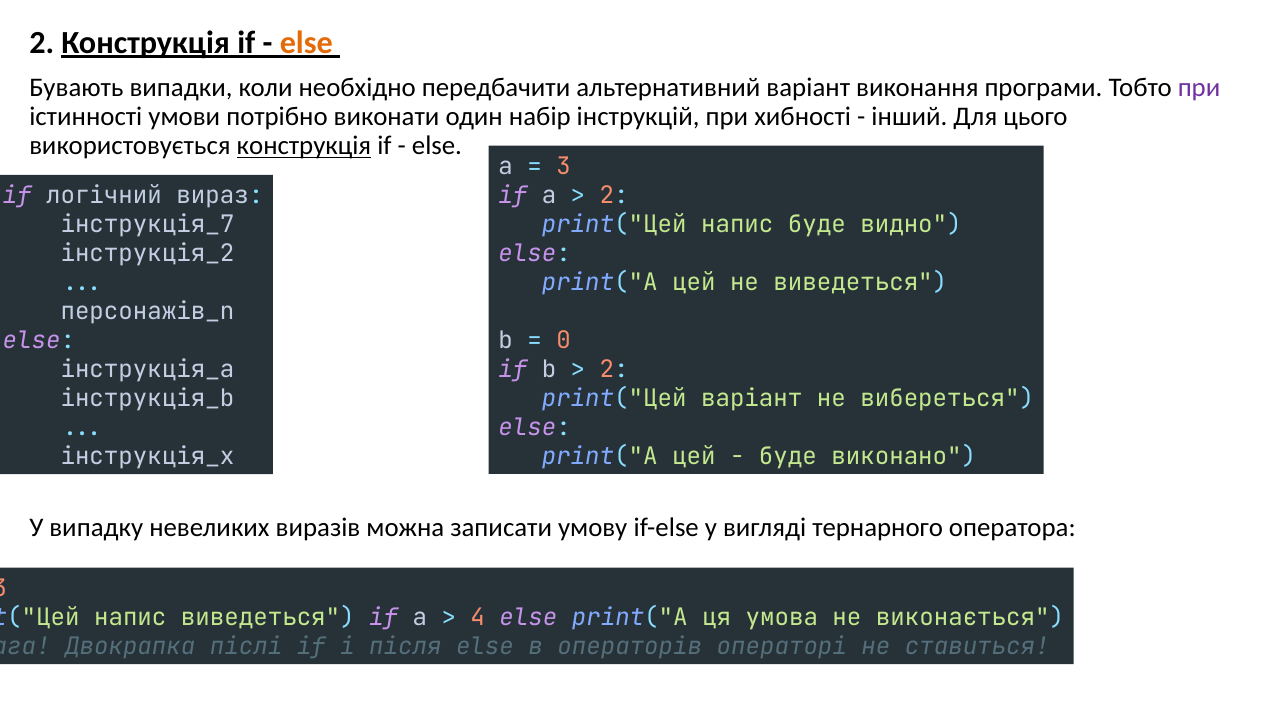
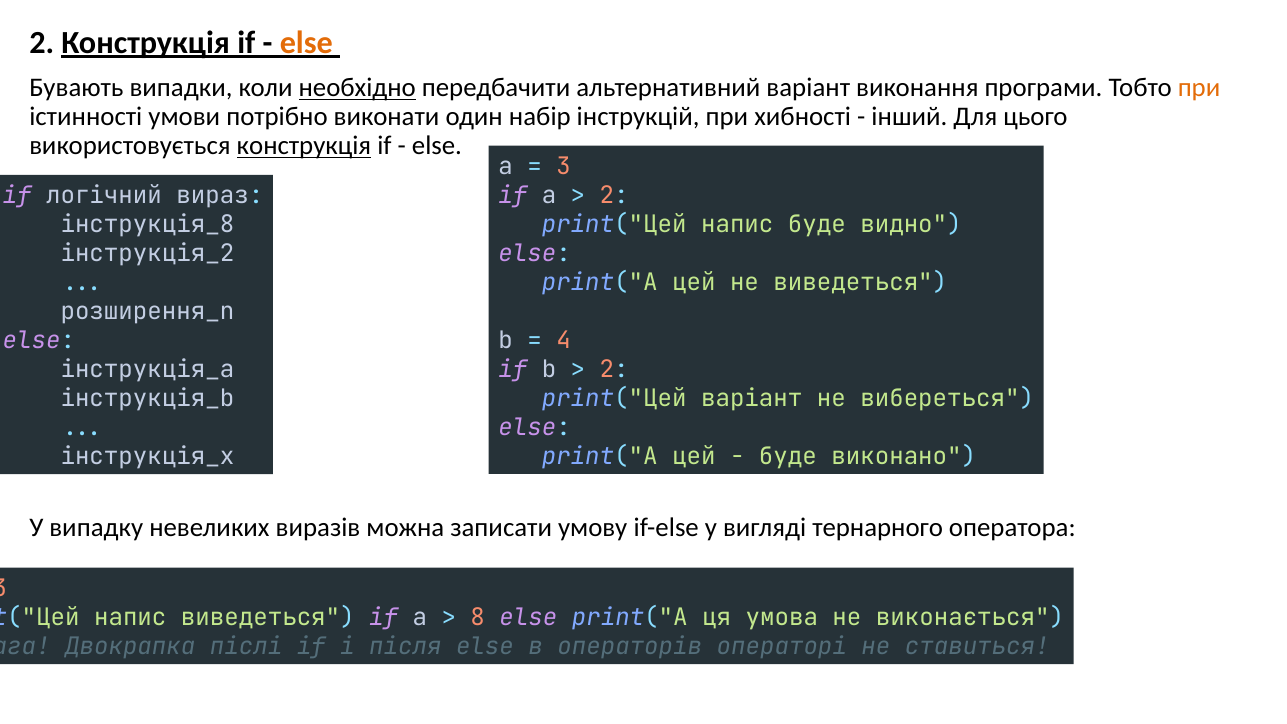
необхідно underline: none -> present
при at (1199, 88) colour: purple -> orange
інструкція_7: інструкція_7 -> інструкція_8
персонажів_n: персонажів_n -> розширення_n
0: 0 -> 4
4: 4 -> 8
